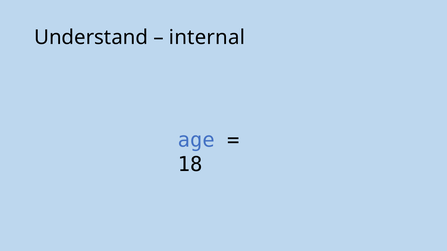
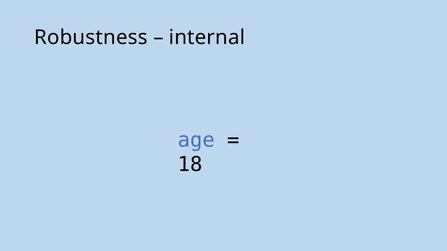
Understand: Understand -> Robustness
